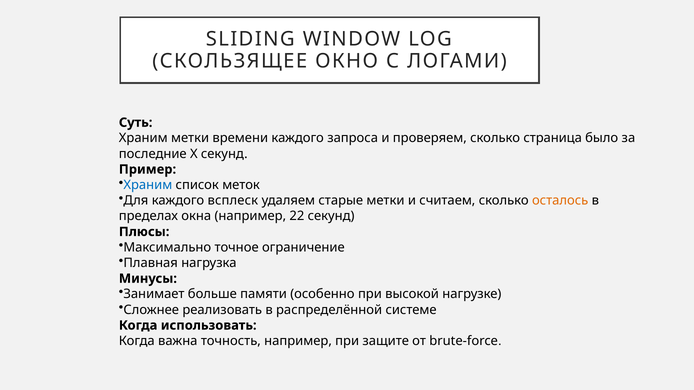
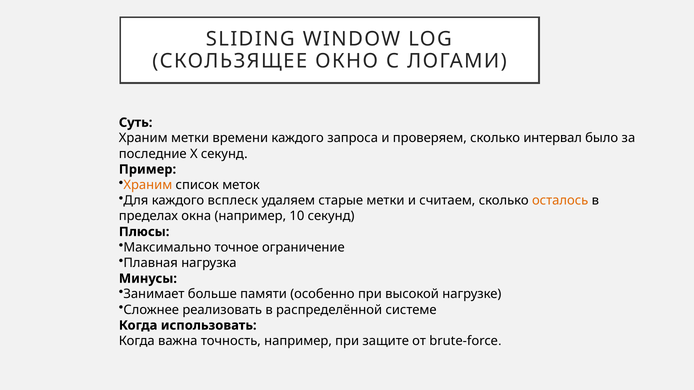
страница: страница -> интервал
Храним at (148, 185) colour: blue -> orange
22: 22 -> 10
